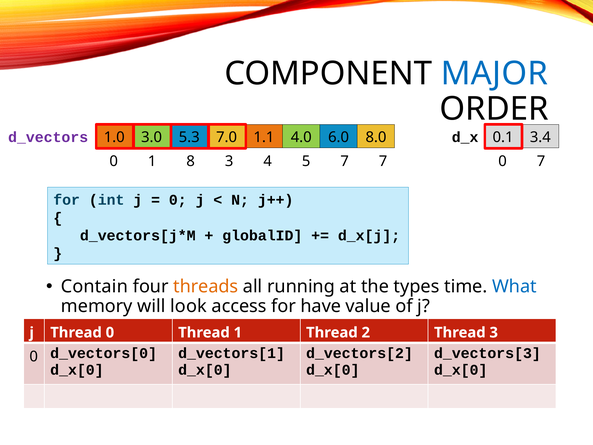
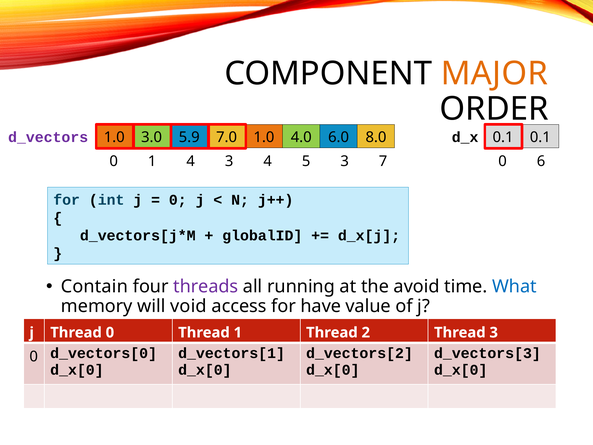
MAJOR colour: blue -> orange
0.1 3.4: 3.4 -> 0.1
5.3: 5.3 -> 5.9
1.0 1.1: 1.1 -> 1.0
1 8: 8 -> 4
5 7: 7 -> 3
0 7: 7 -> 6
threads colour: orange -> purple
types: types -> avoid
look: look -> void
